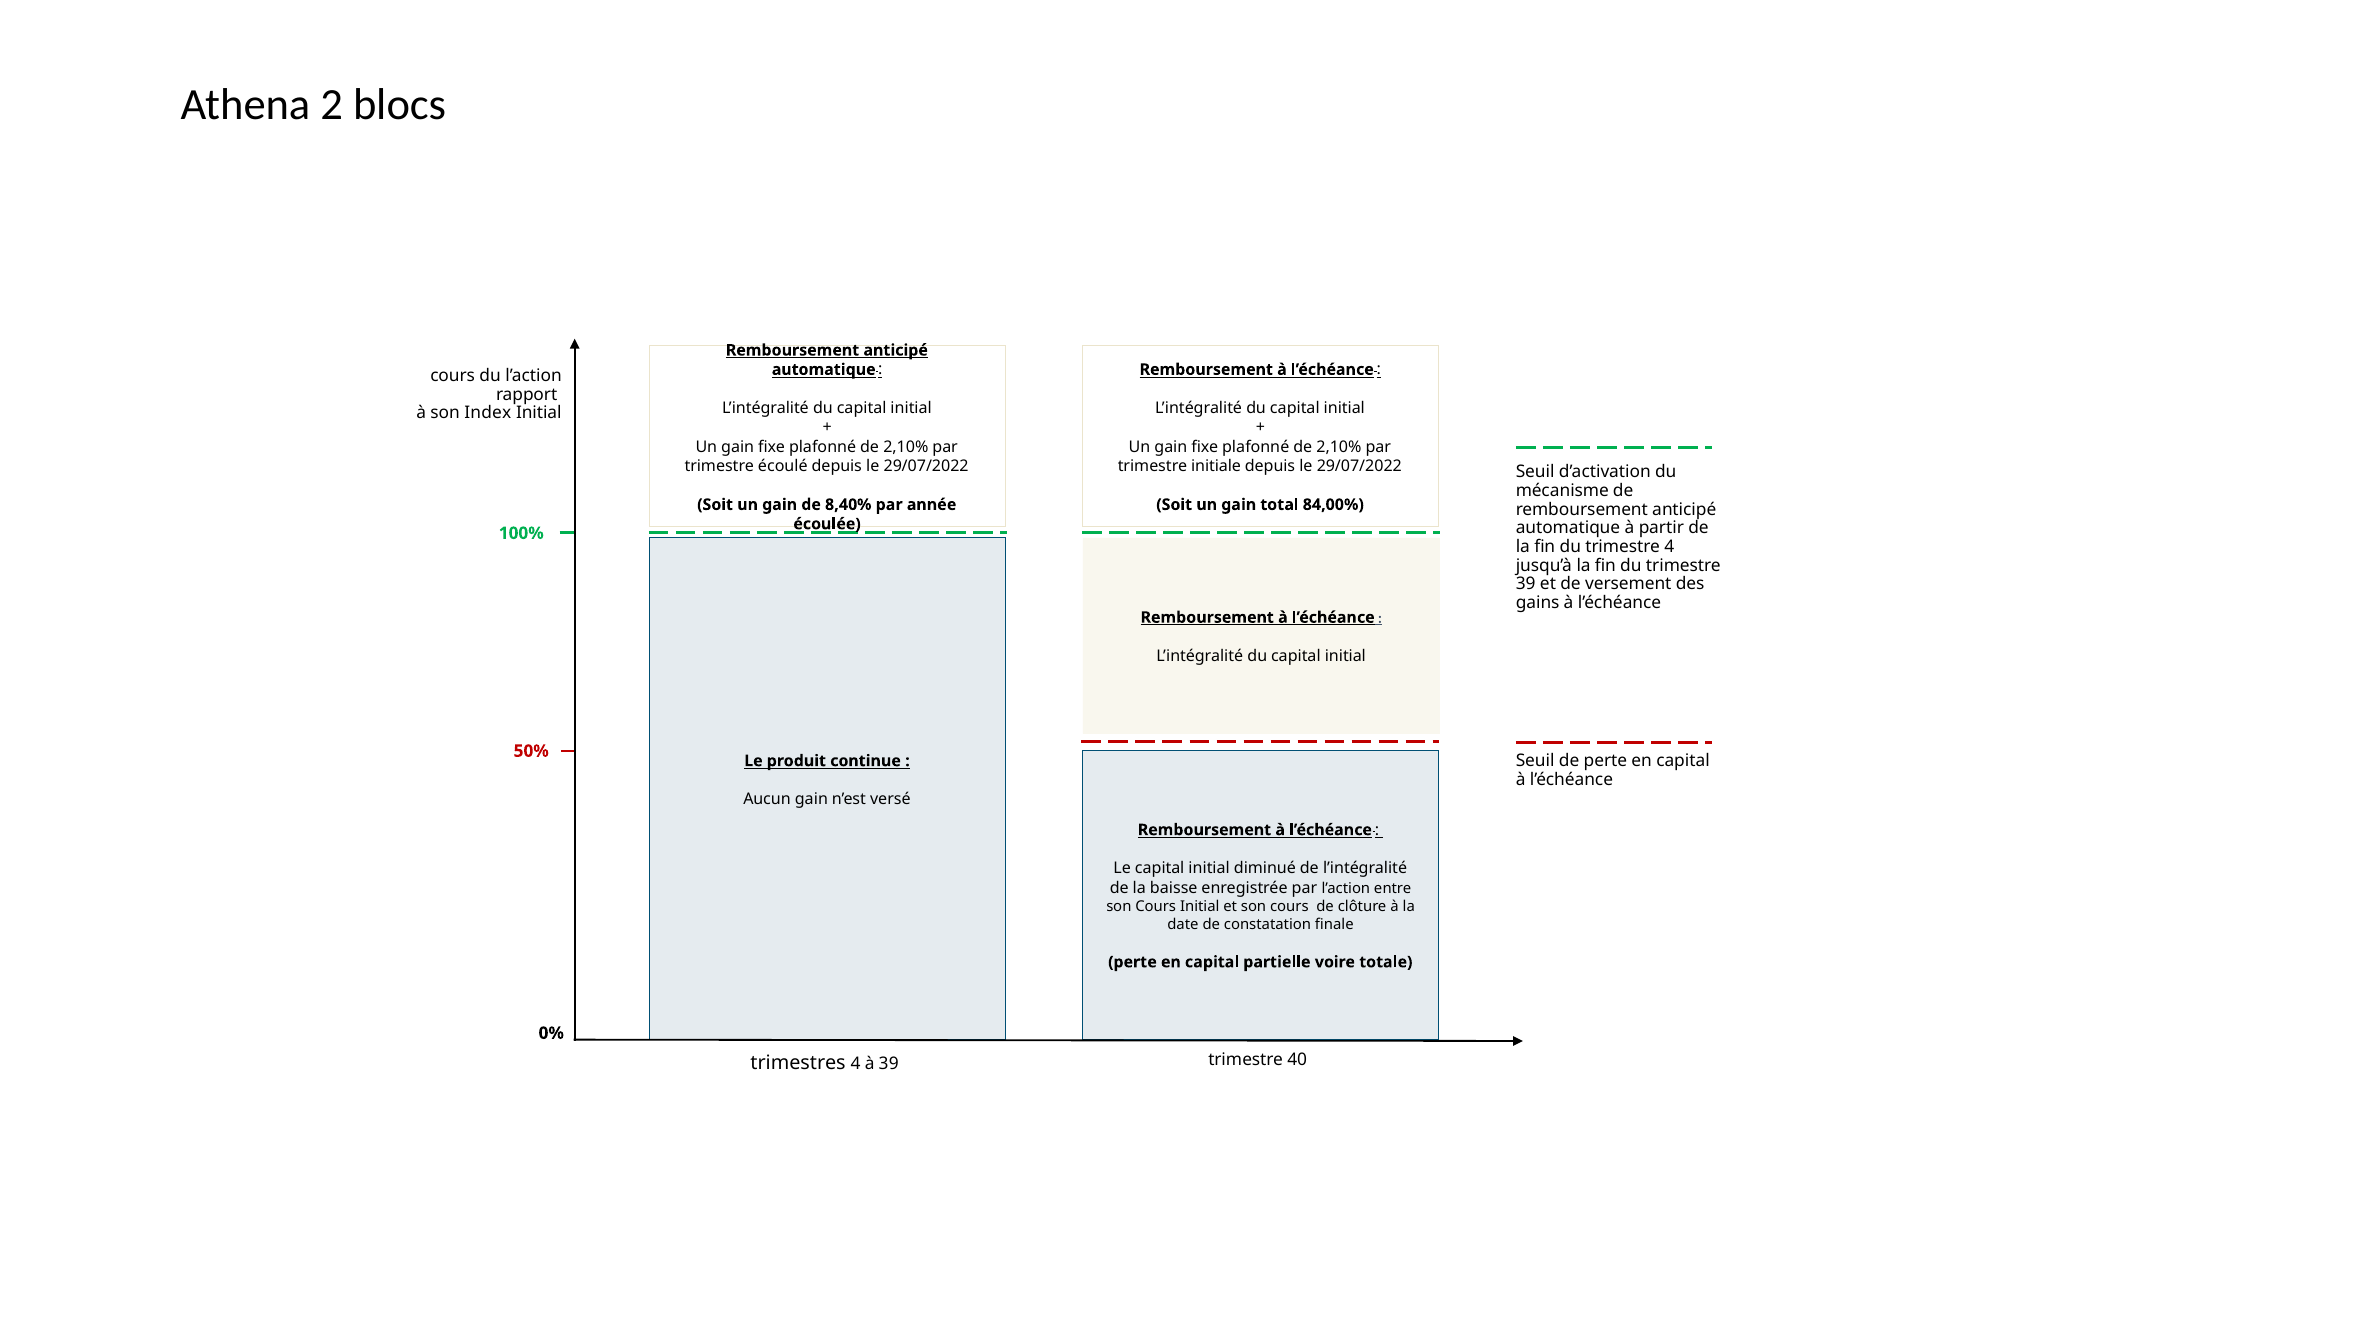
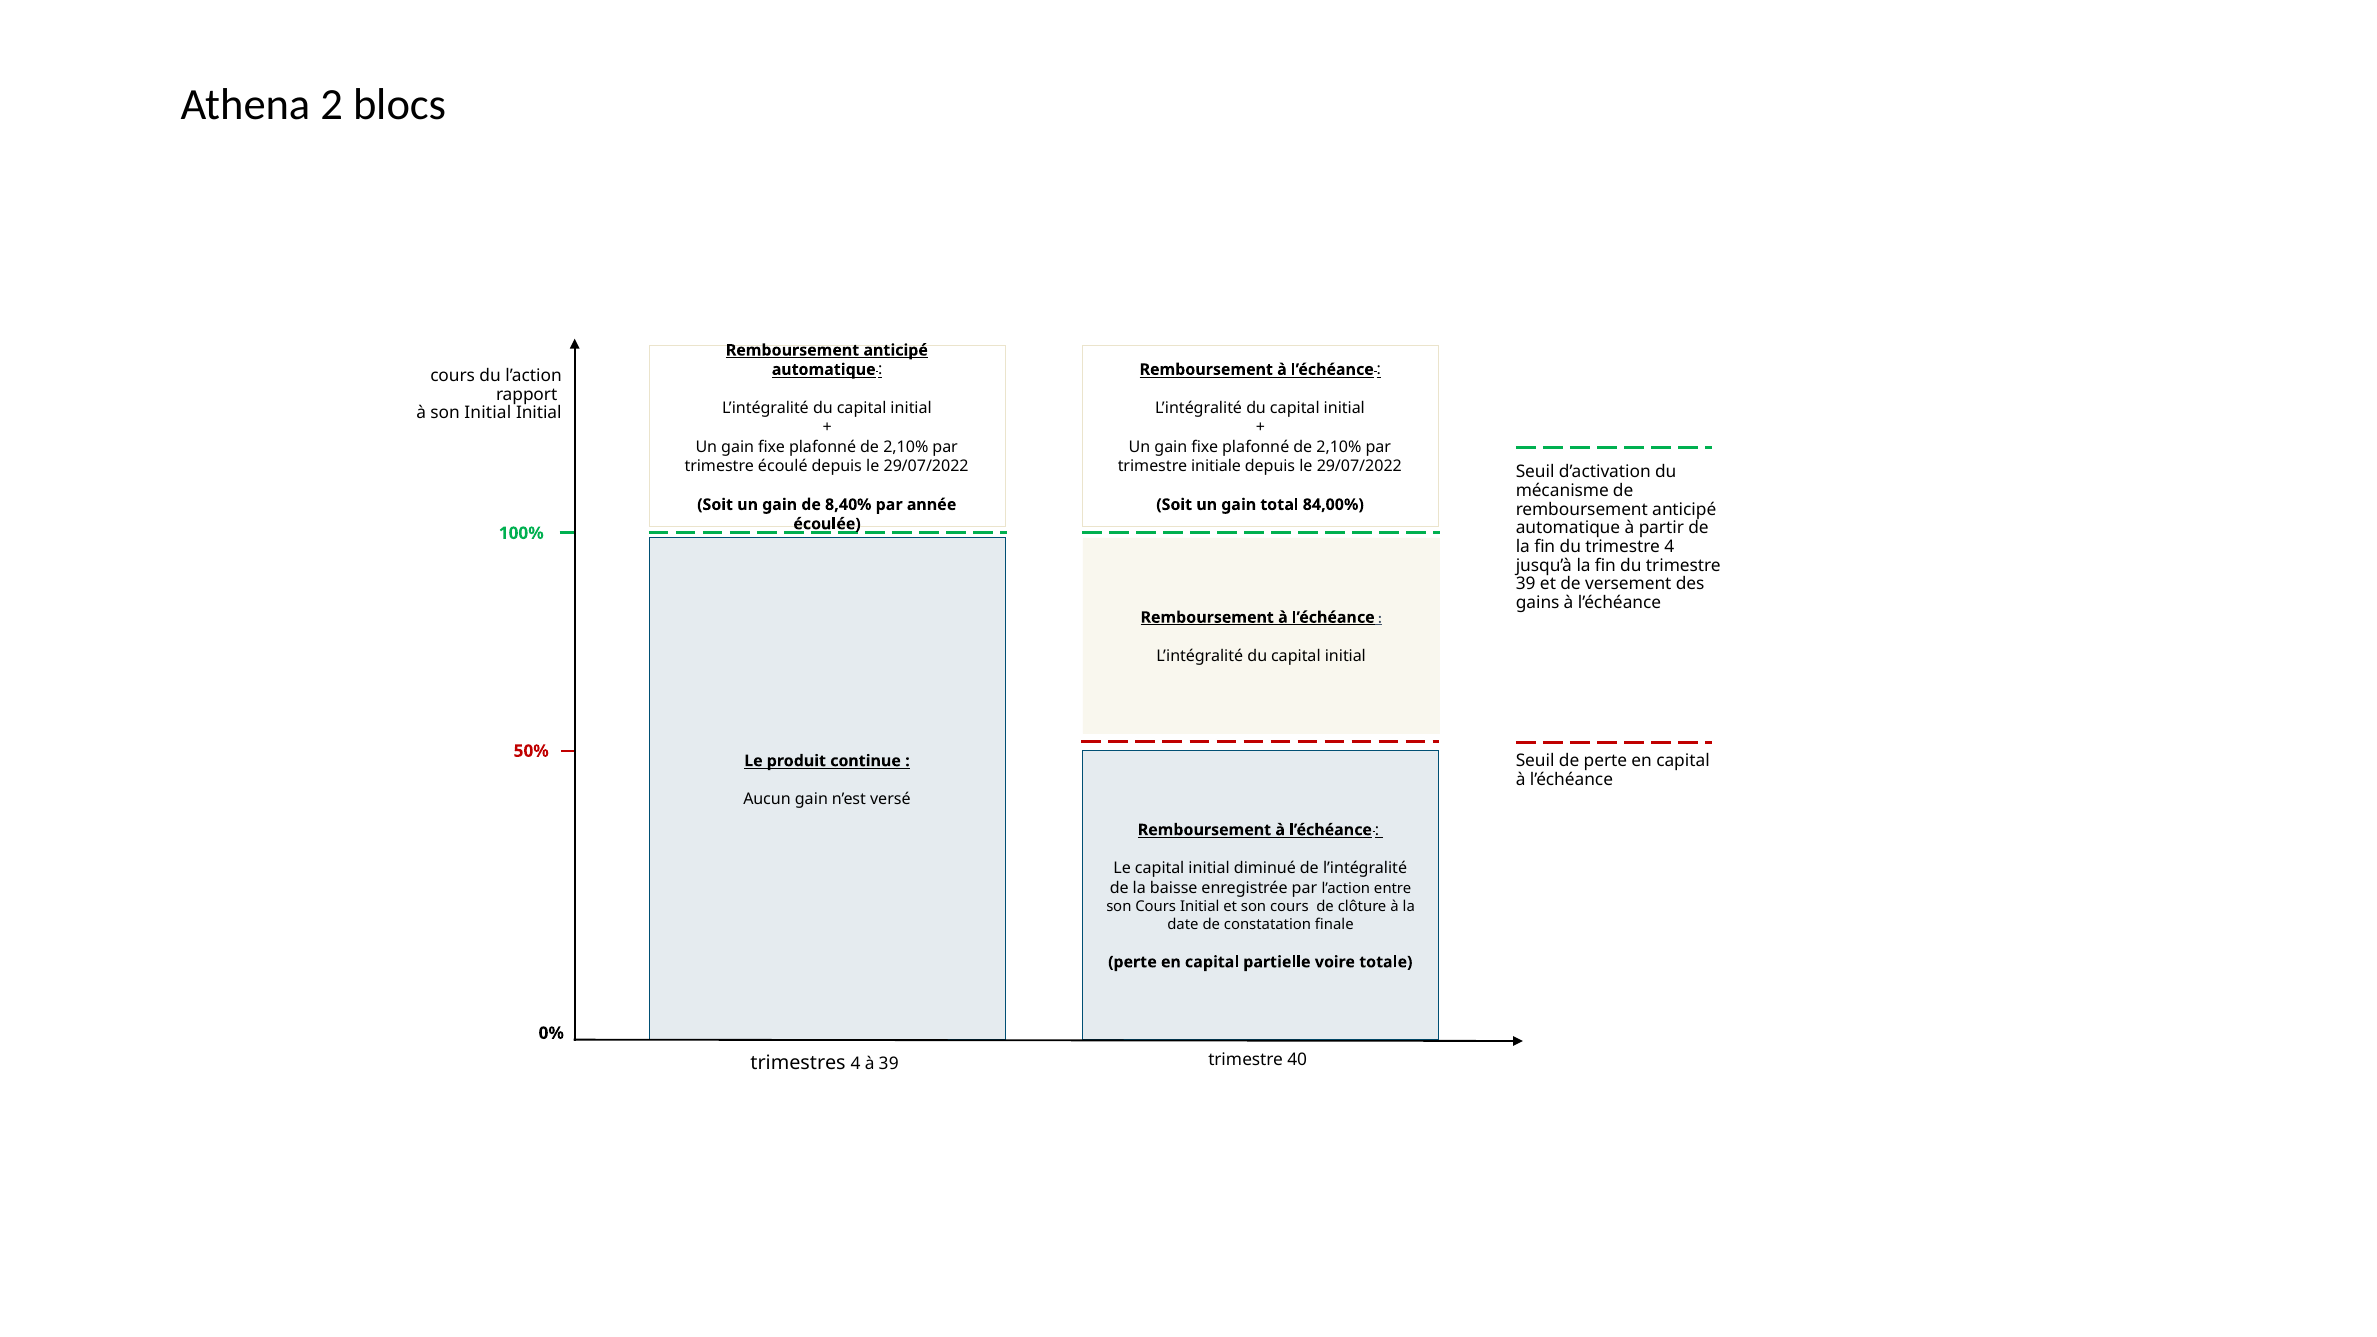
son Index: Index -> Initial
